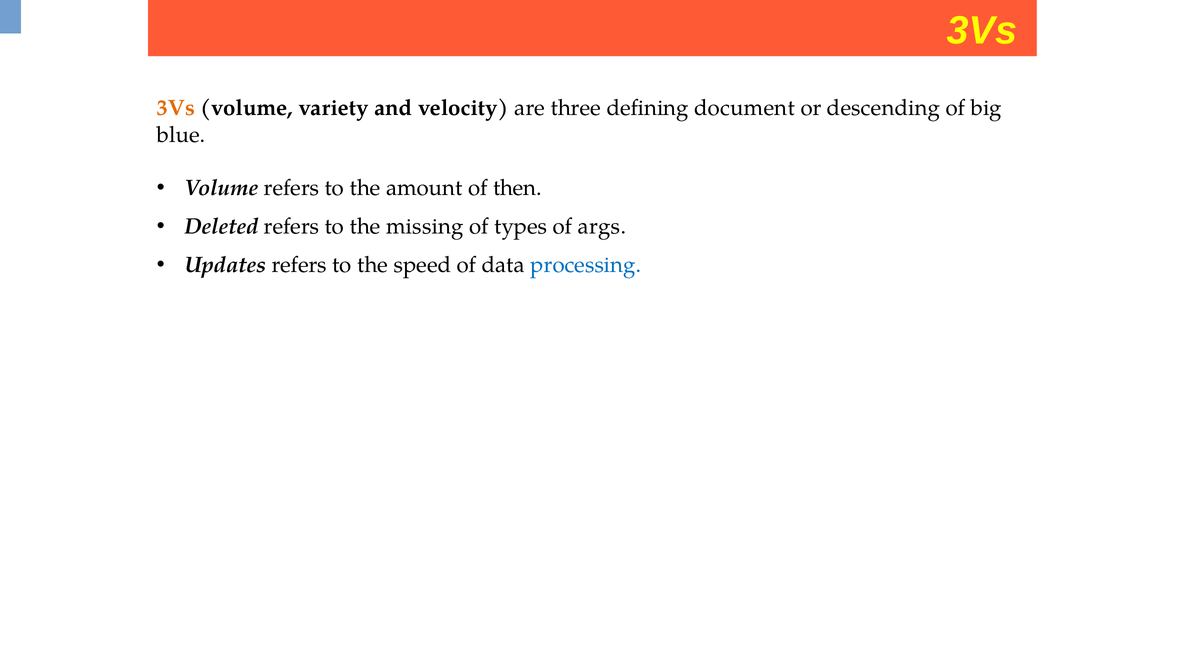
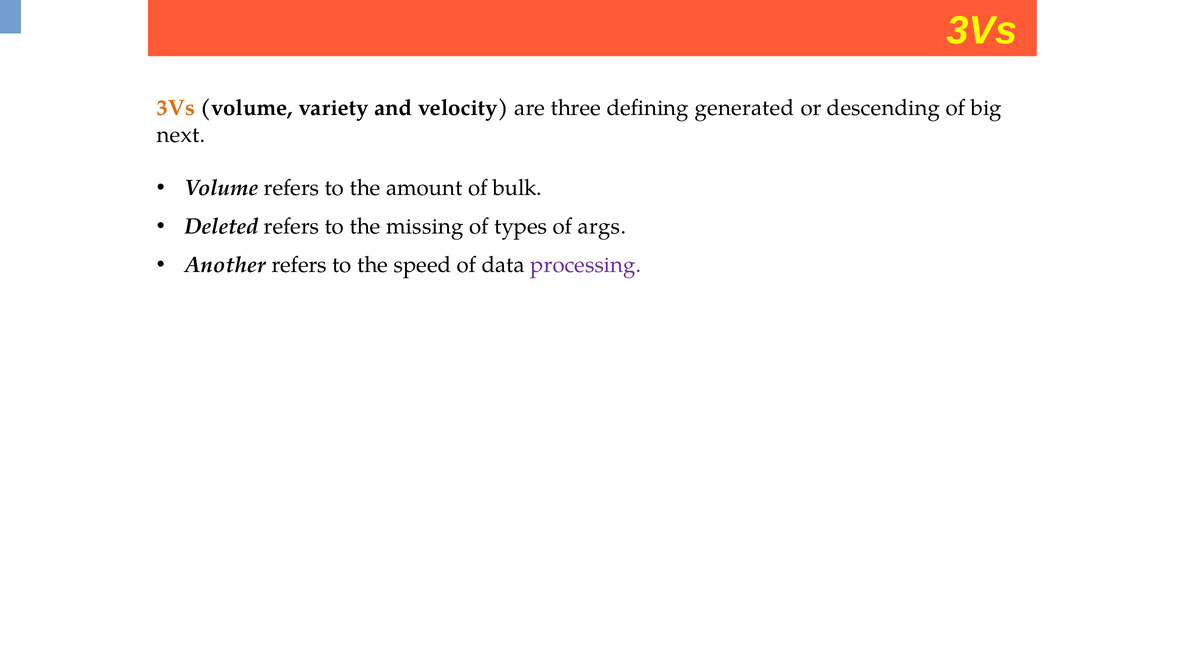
document: document -> generated
blue: blue -> next
then: then -> bulk
Updates: Updates -> Another
processing colour: blue -> purple
